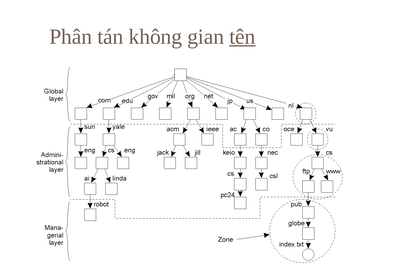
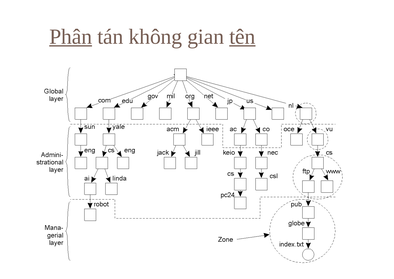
Phân underline: none -> present
